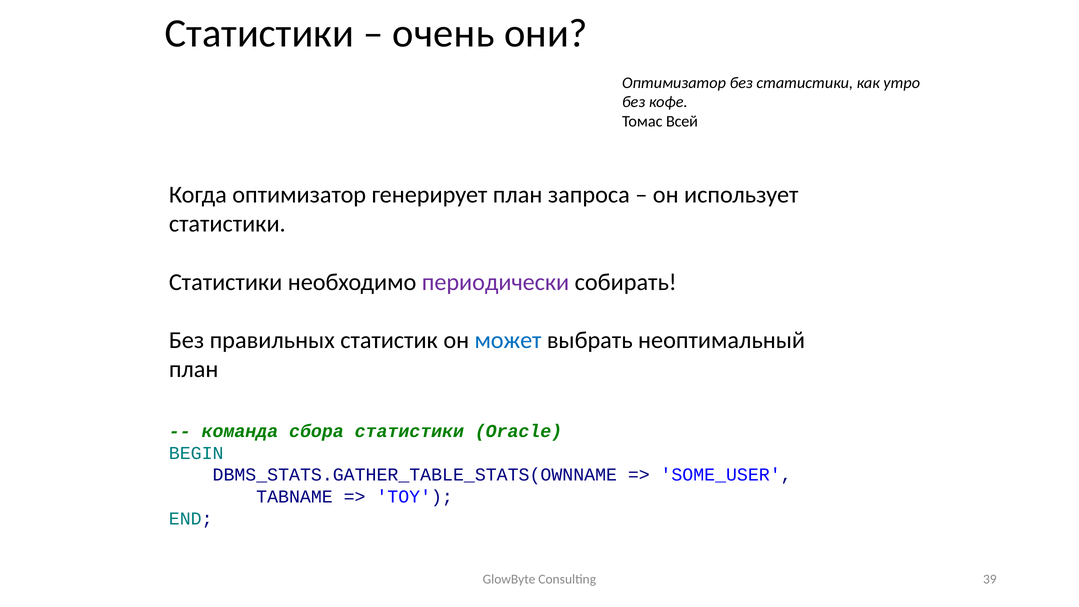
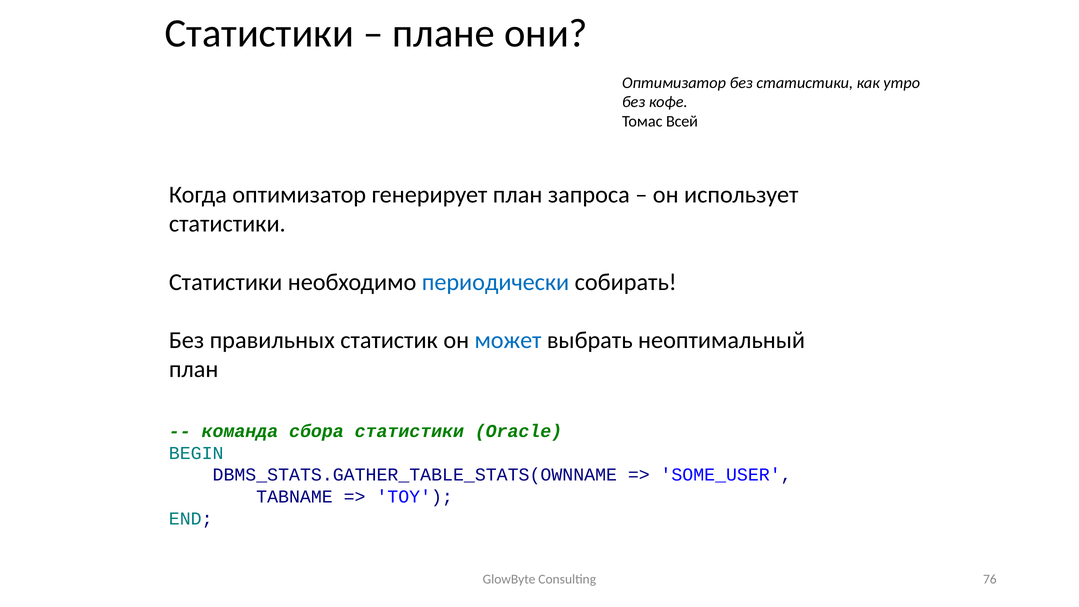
очень: очень -> плане
периодически colour: purple -> blue
39: 39 -> 76
